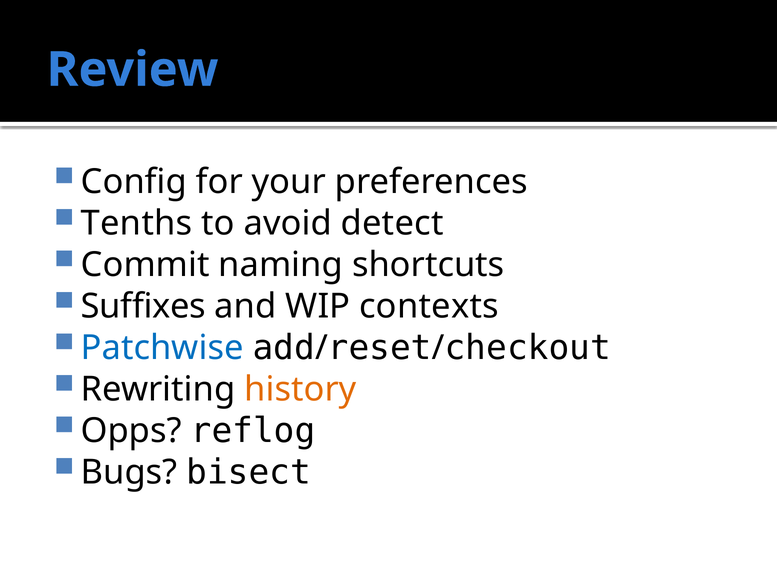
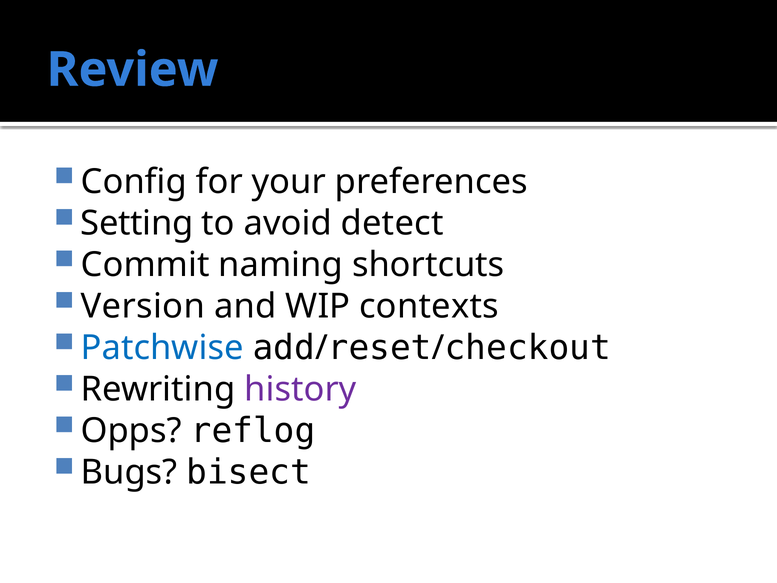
Tenths: Tenths -> Setting
Suffixes: Suffixes -> Version
history colour: orange -> purple
